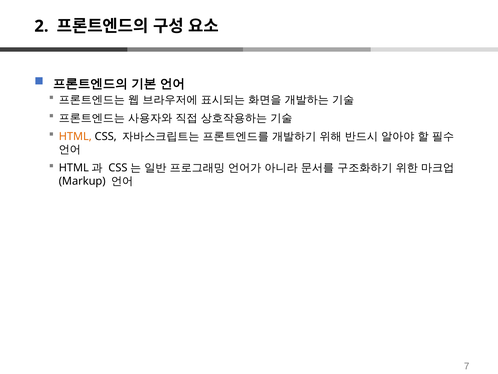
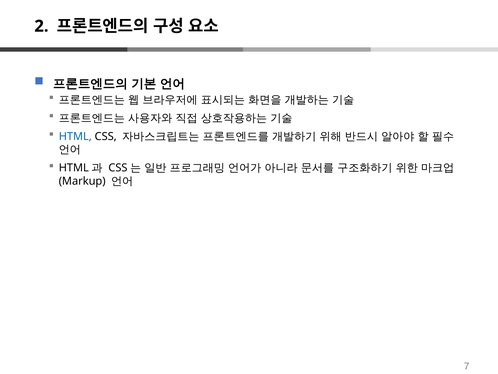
HTML colour: orange -> blue
